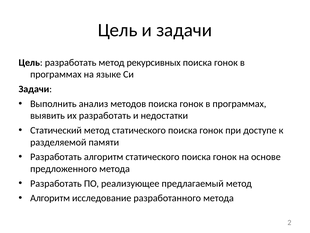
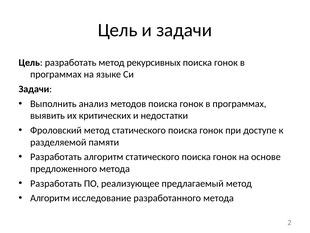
их разработать: разработать -> критических
Статический: Статический -> Фроловский
